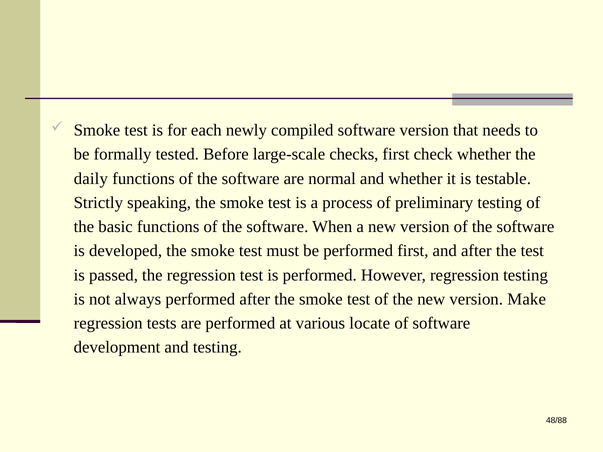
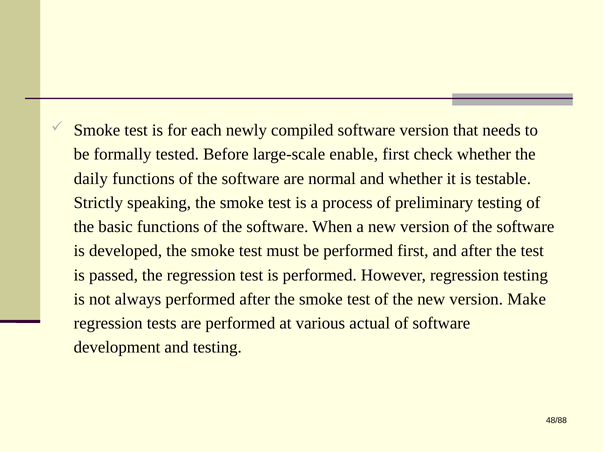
checks: checks -> enable
locate: locate -> actual
